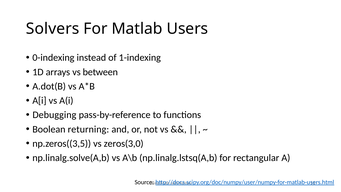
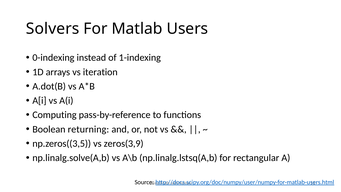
between: between -> iteration
Debugging: Debugging -> Computing
zeros(3,0: zeros(3,0 -> zeros(3,9
